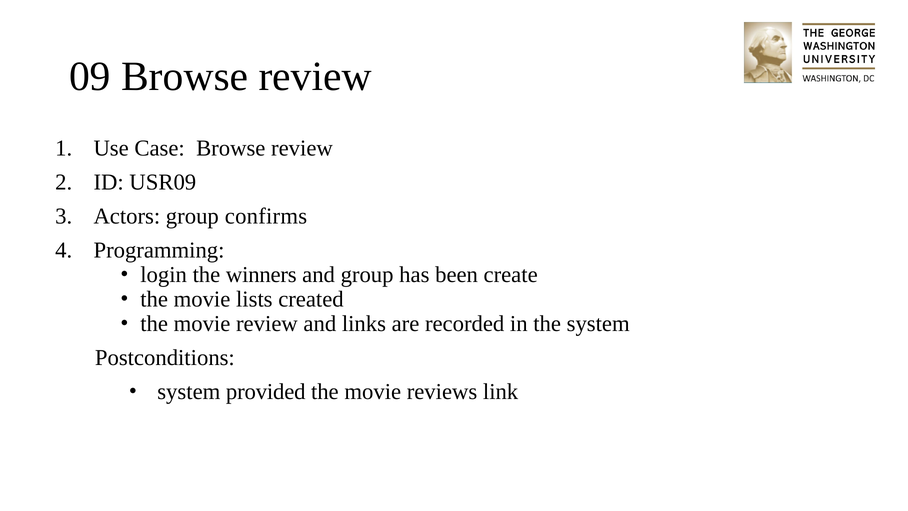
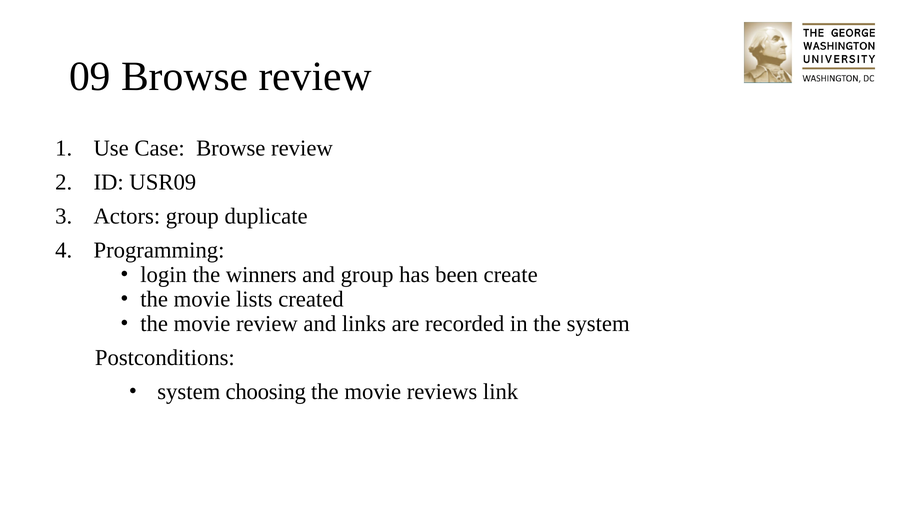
confirms: confirms -> duplicate
provided: provided -> choosing
